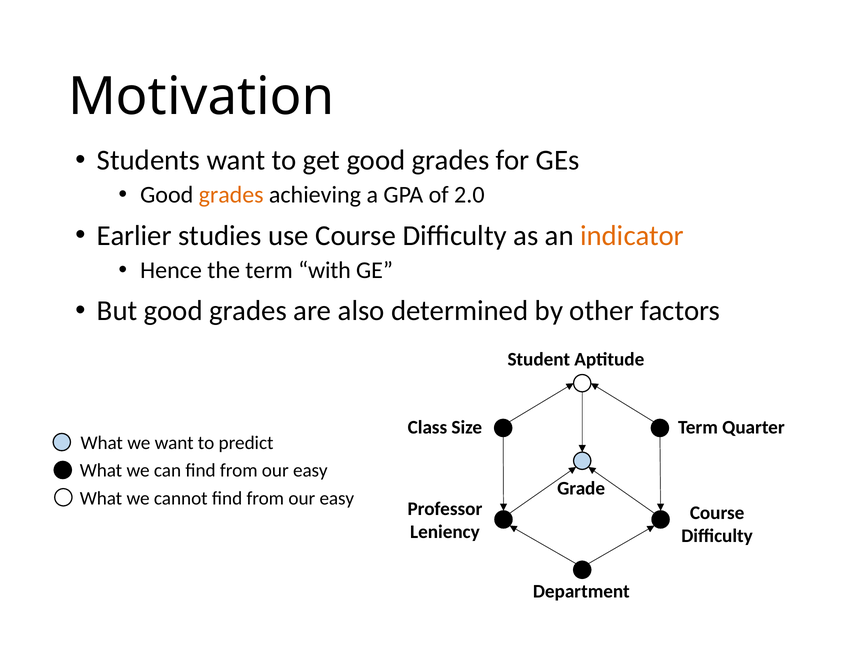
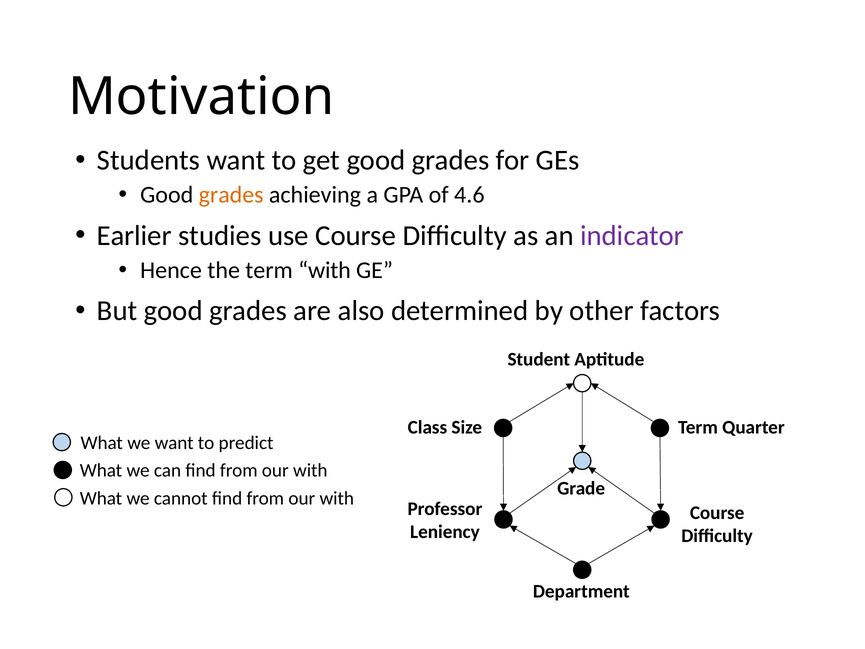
2.0: 2.0 -> 4.6
indicator colour: orange -> purple
easy at (310, 470): easy -> with
easy at (337, 498): easy -> with
